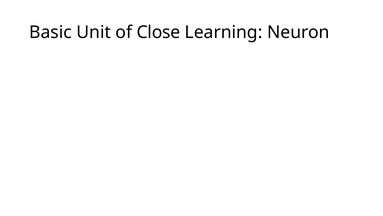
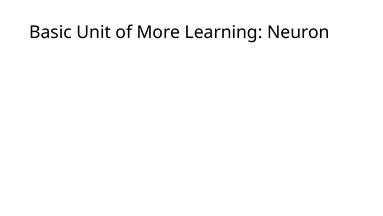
Close: Close -> More
